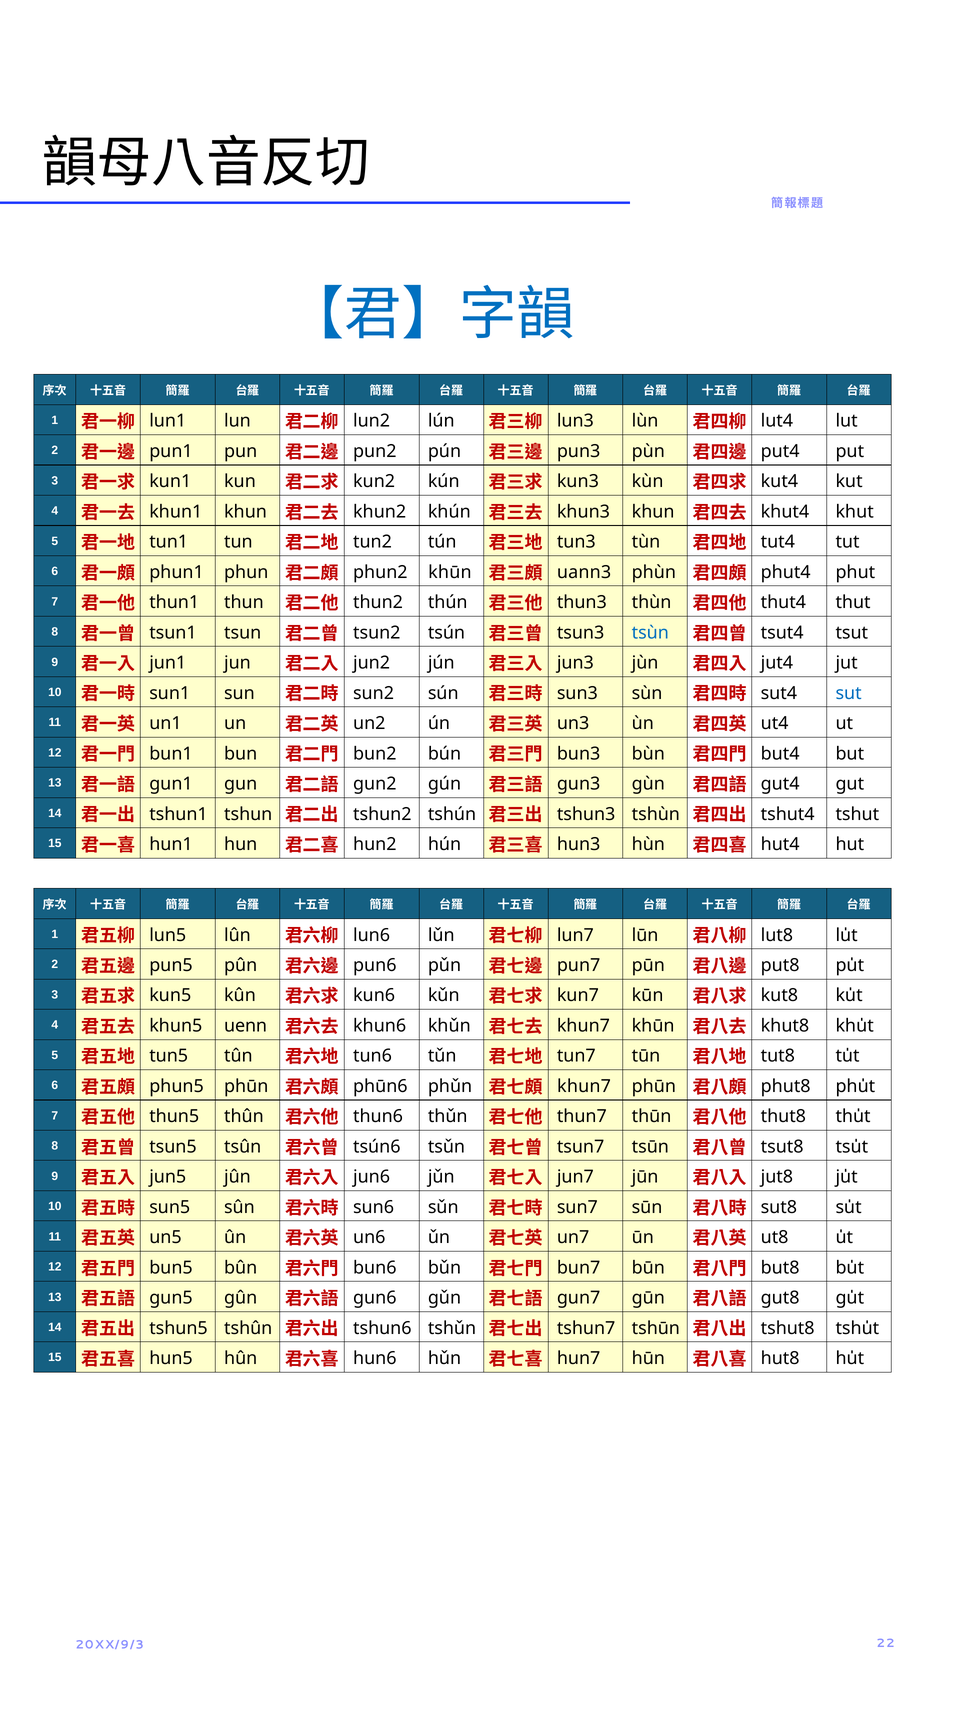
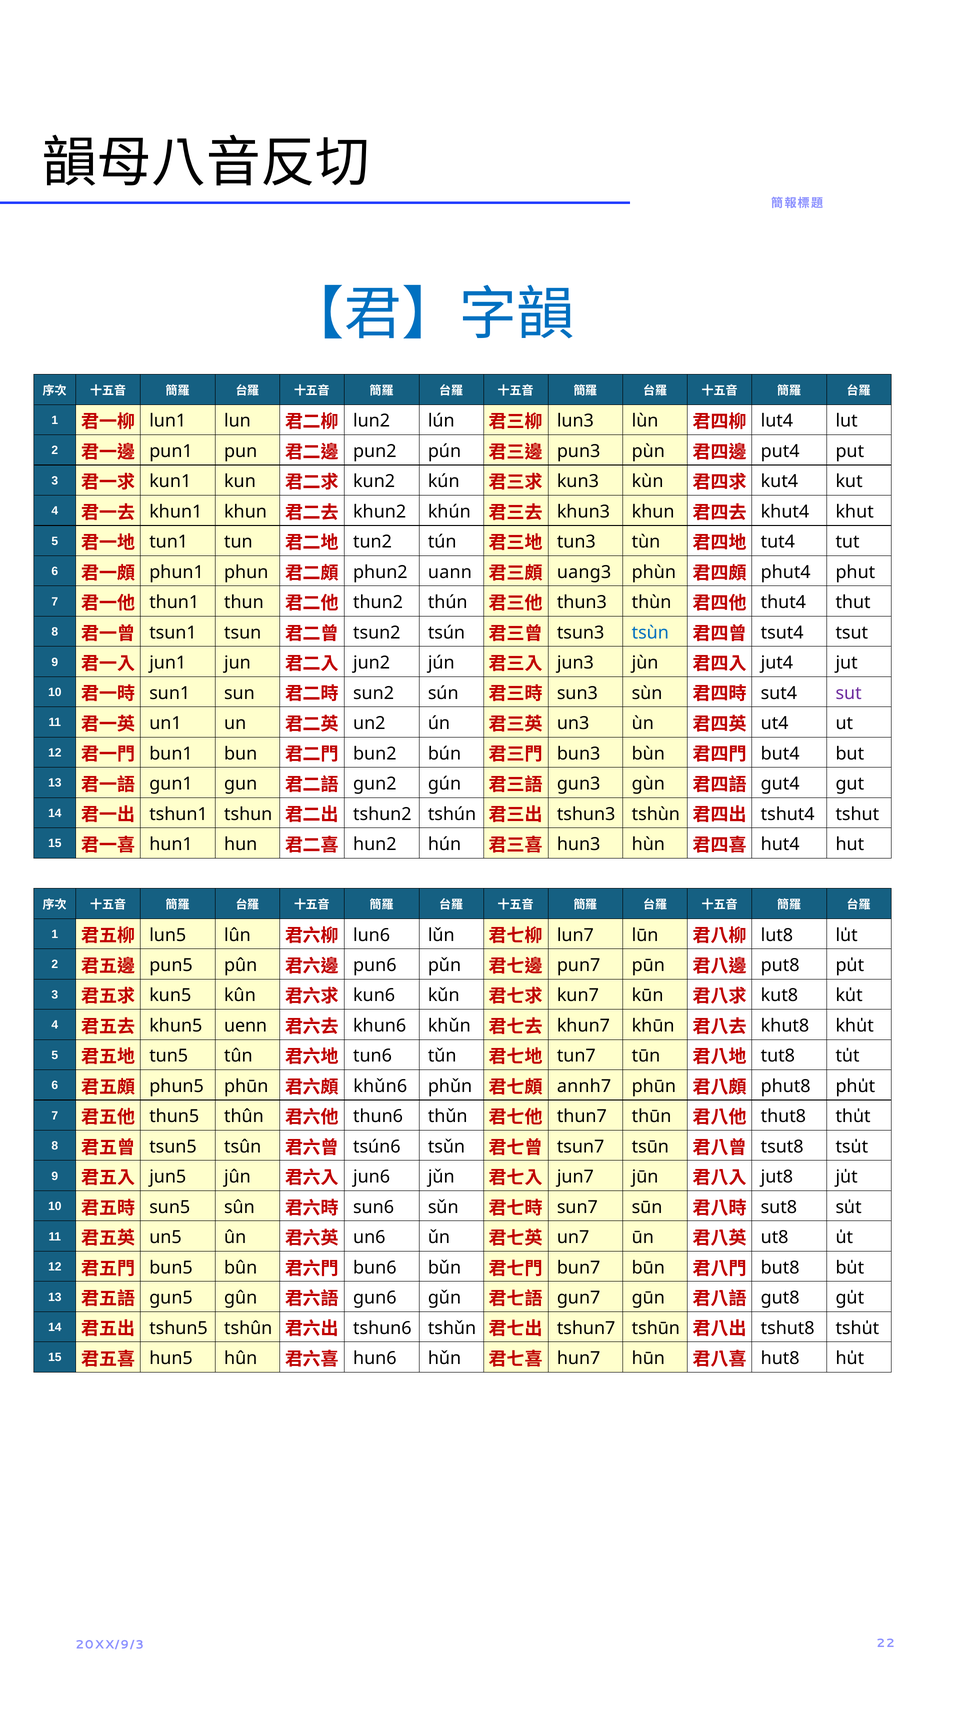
phun2 khūn: khūn -> uann
uann3: uann3 -> uang3
sut colour: blue -> purple
phūn6: phūn6 -> khǔn6
khun7 at (584, 1087): khun7 -> annh7
